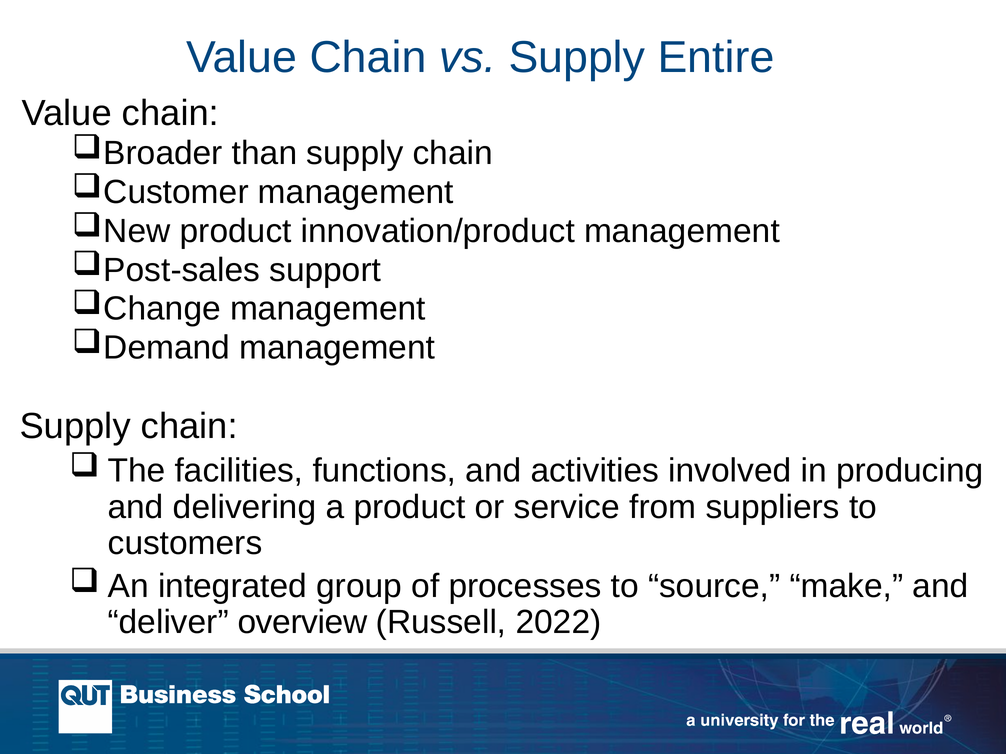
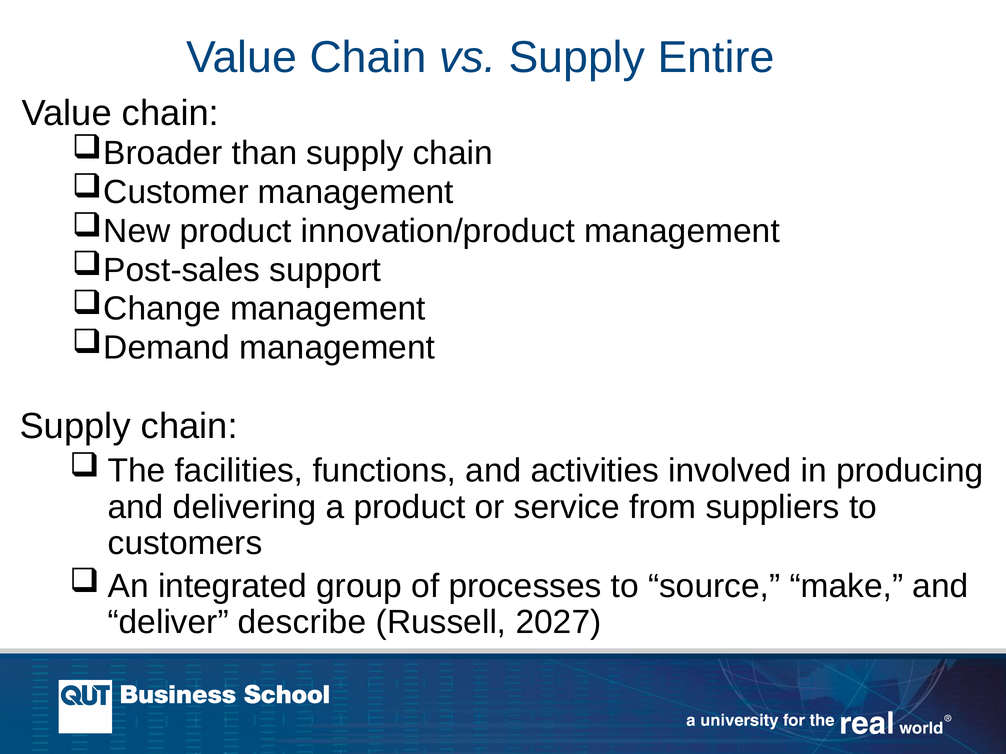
overview: overview -> describe
2022: 2022 -> 2027
